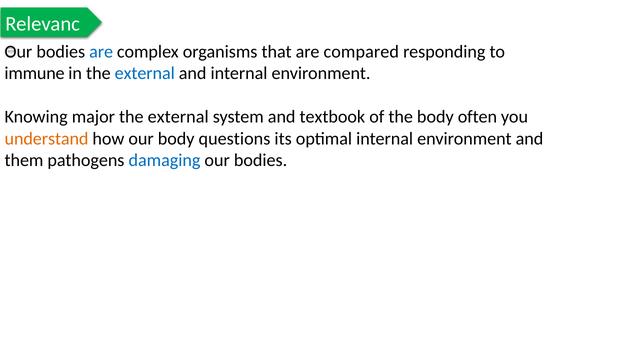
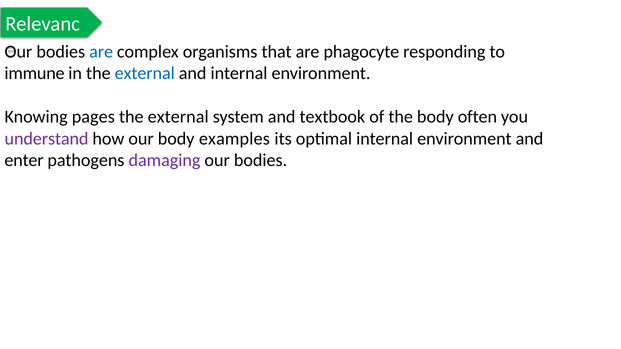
compared: compared -> phagocyte
major: major -> pages
understand colour: orange -> purple
questions: questions -> examples
them: them -> enter
damaging colour: blue -> purple
